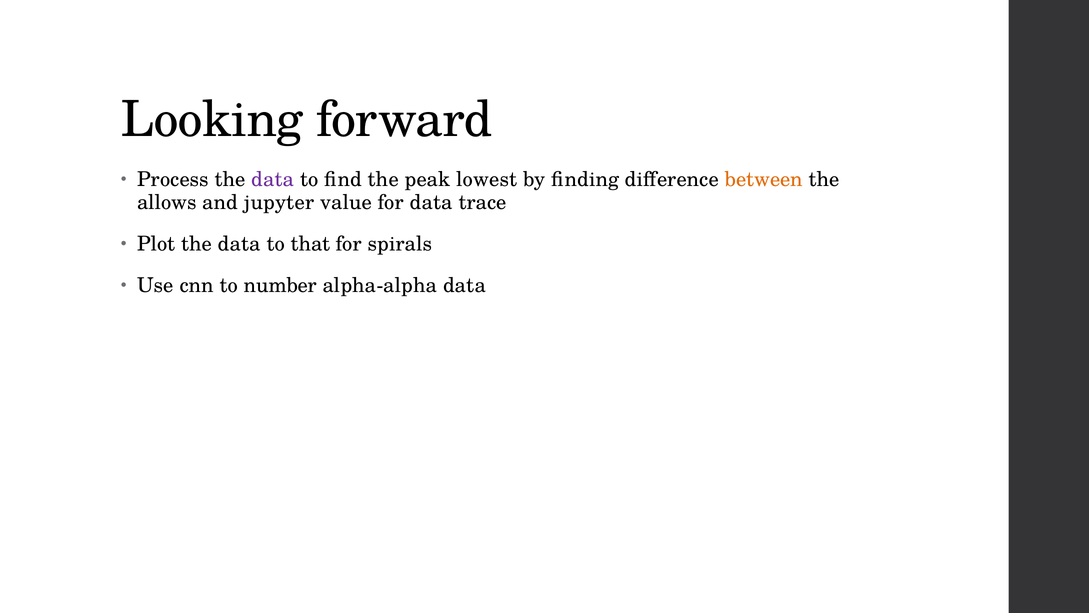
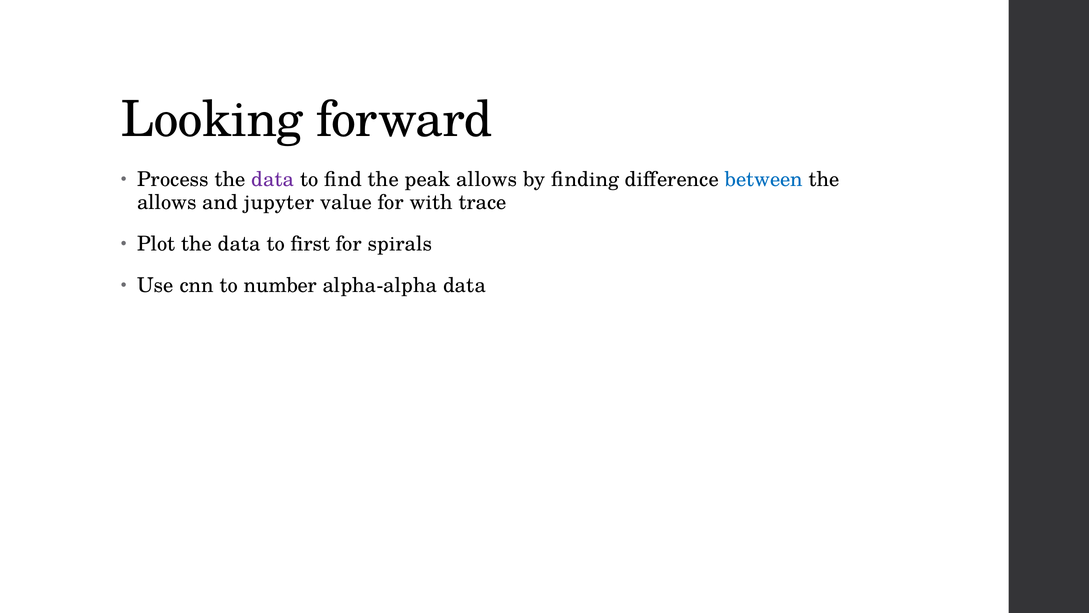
peak lowest: lowest -> allows
between colour: orange -> blue
for data: data -> with
that: that -> first
